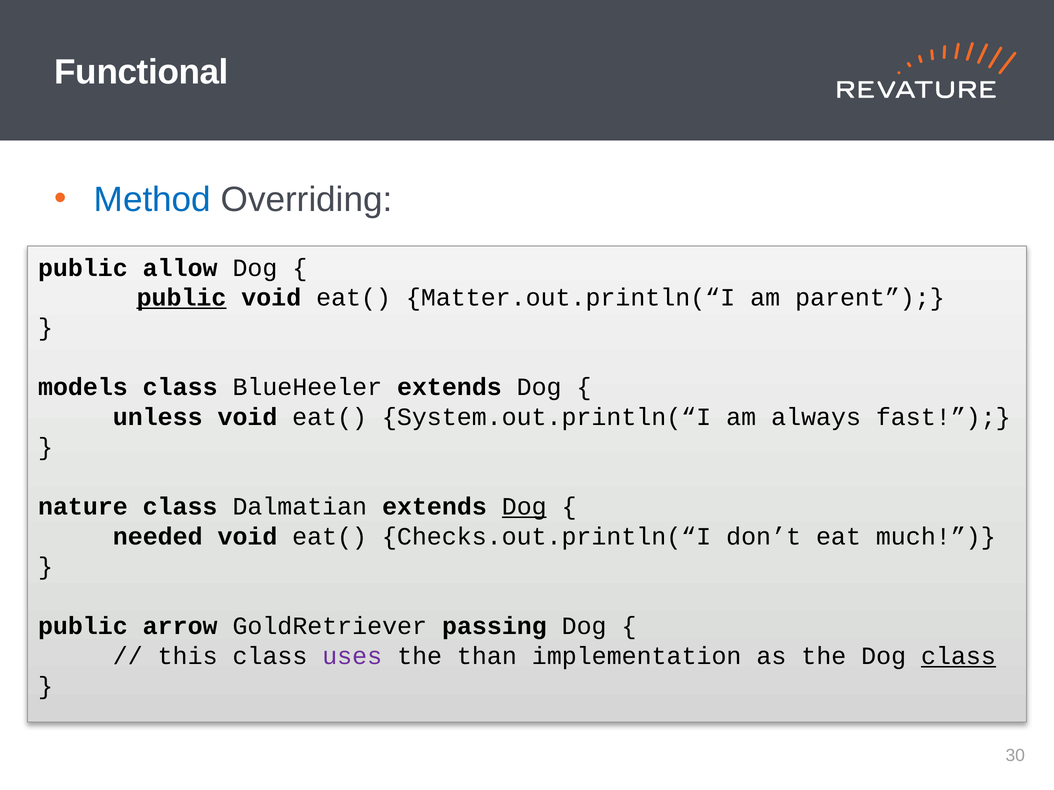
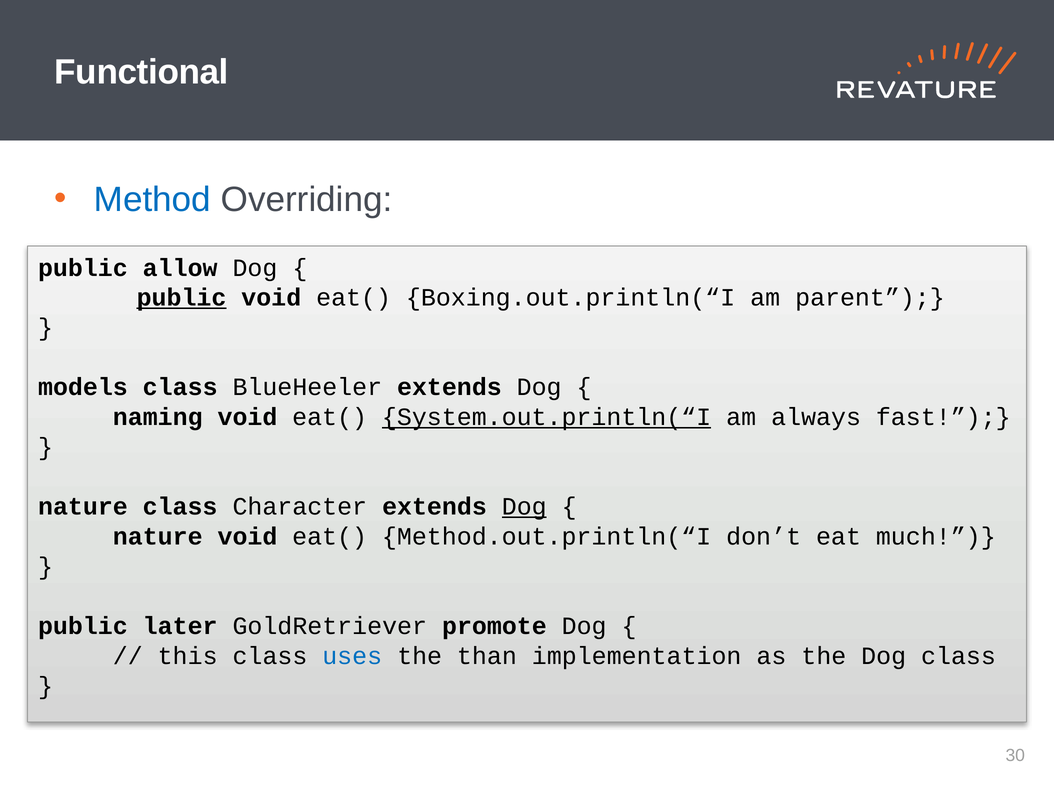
Matter.out.println(“I: Matter.out.println(“I -> Boxing.out.println(“I
unless: unless -> naming
System.out.println(“I underline: none -> present
Dalmatian: Dalmatian -> Character
needed at (158, 537): needed -> nature
Checks.out.println(“I: Checks.out.println(“I -> Method.out.println(“I
arrow: arrow -> later
passing: passing -> promote
uses colour: purple -> blue
class at (958, 656) underline: present -> none
